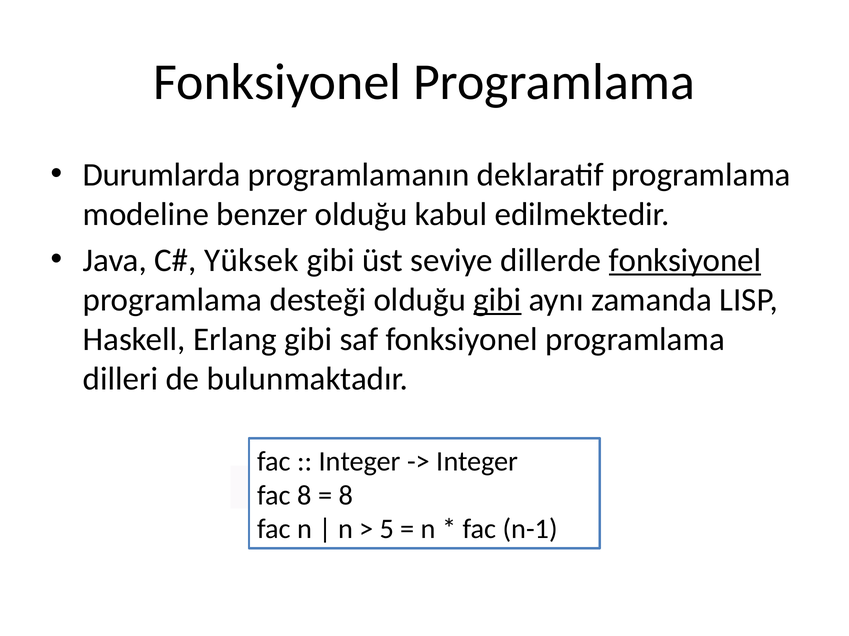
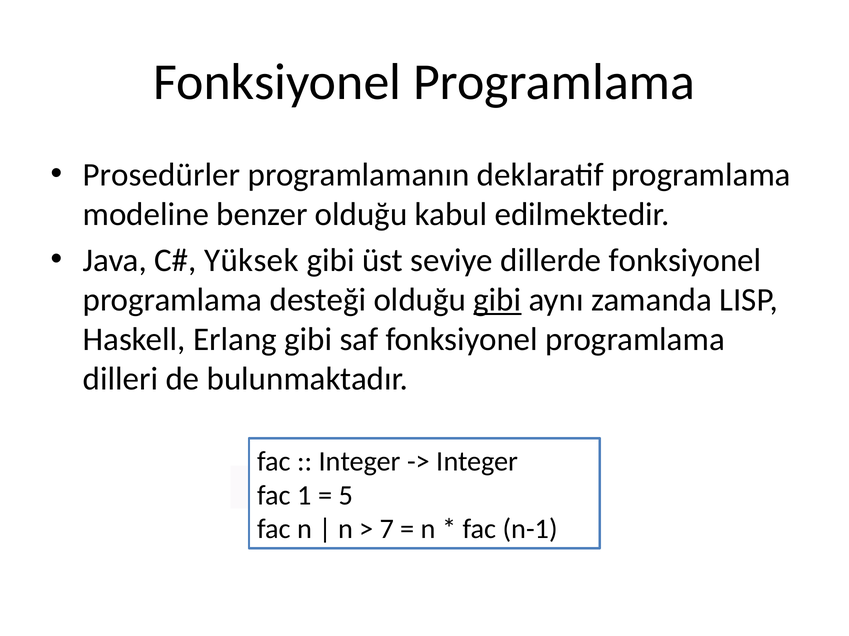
Durumlarda: Durumlarda -> Prosedürler
fonksiyonel at (685, 261) underline: present -> none
fac 8: 8 -> 1
8 at (346, 496): 8 -> 5
5: 5 -> 7
